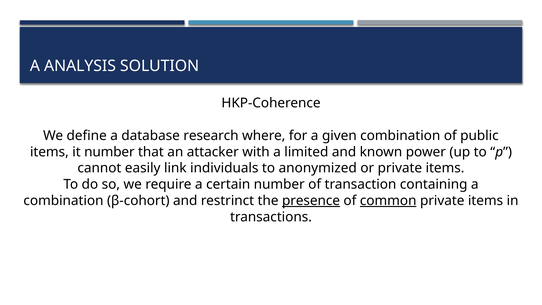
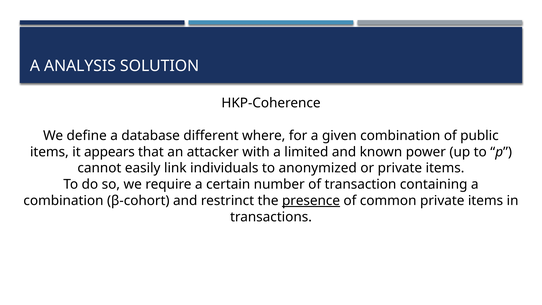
research: research -> different
it number: number -> appears
common underline: present -> none
